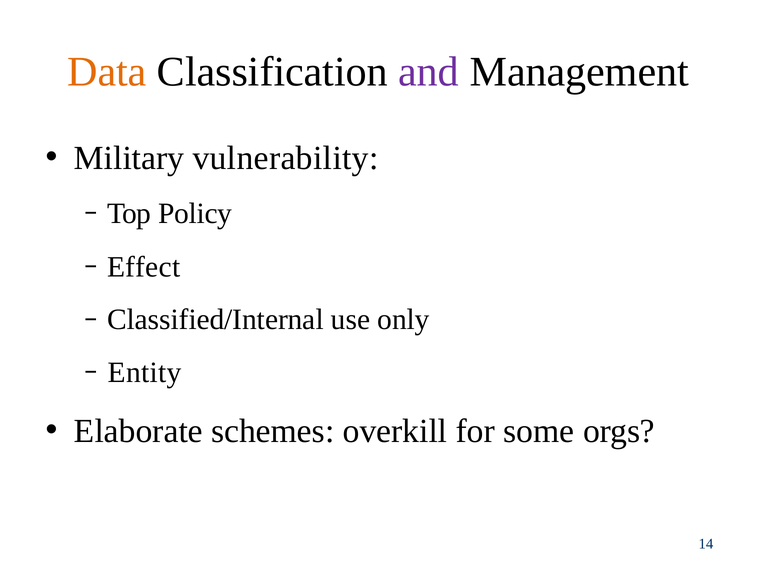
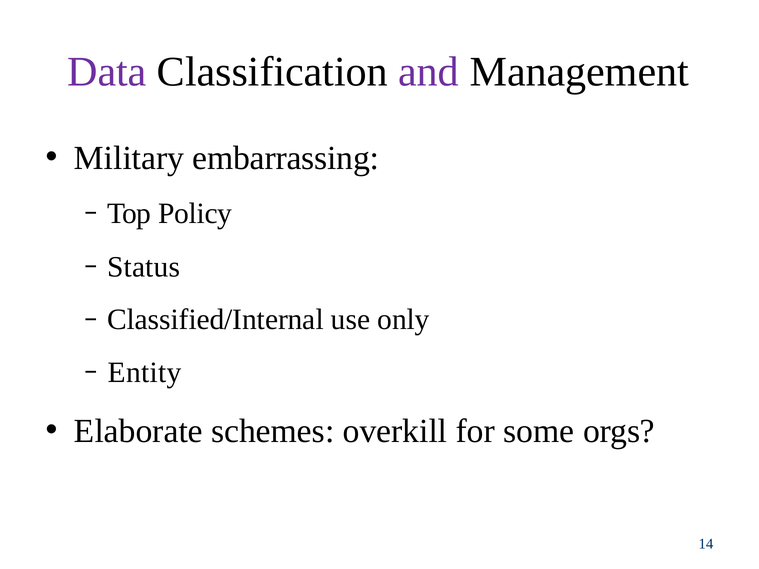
Data colour: orange -> purple
vulnerability: vulnerability -> embarrassing
Effect: Effect -> Status
